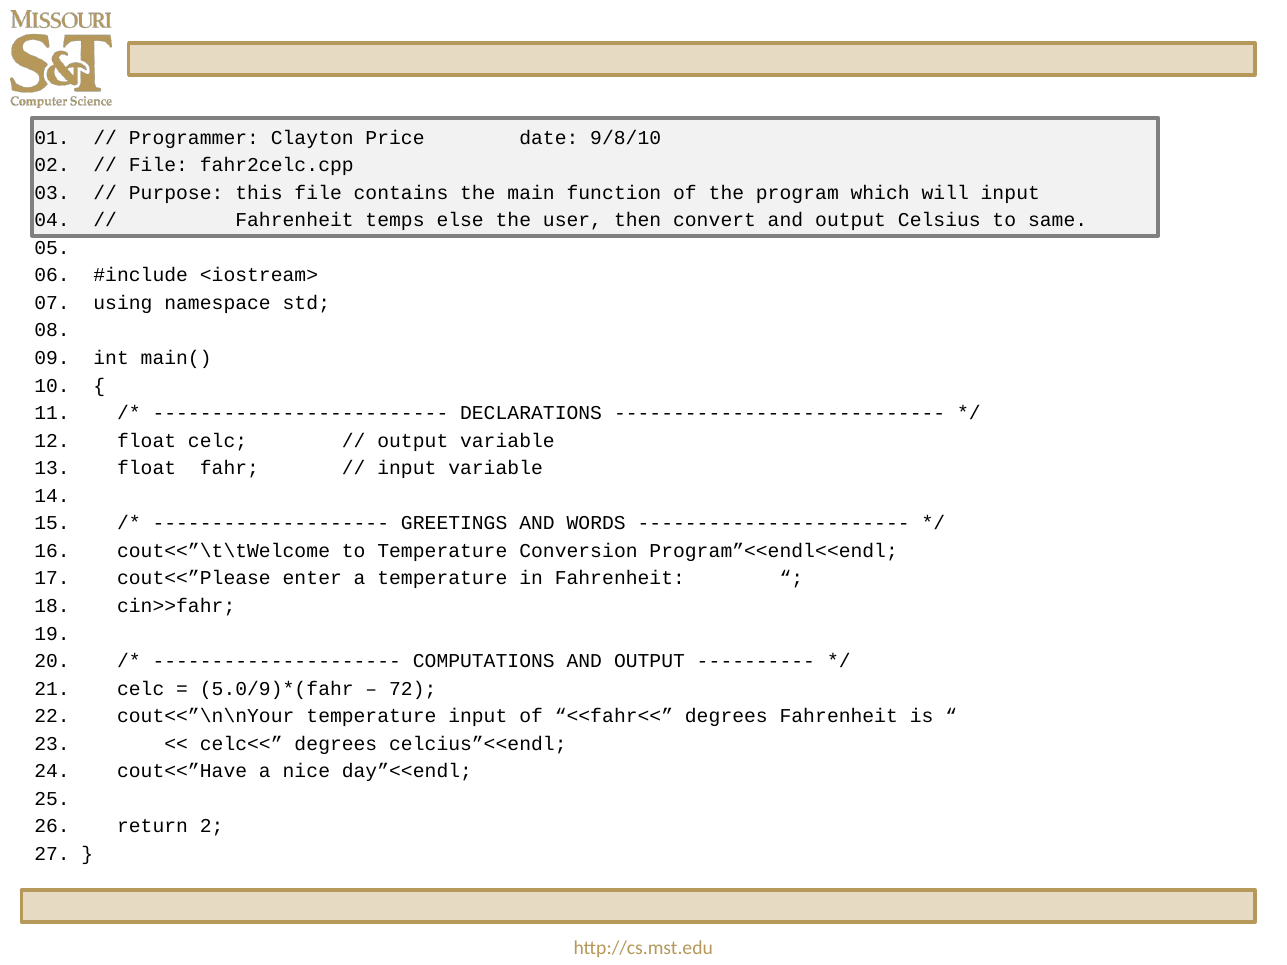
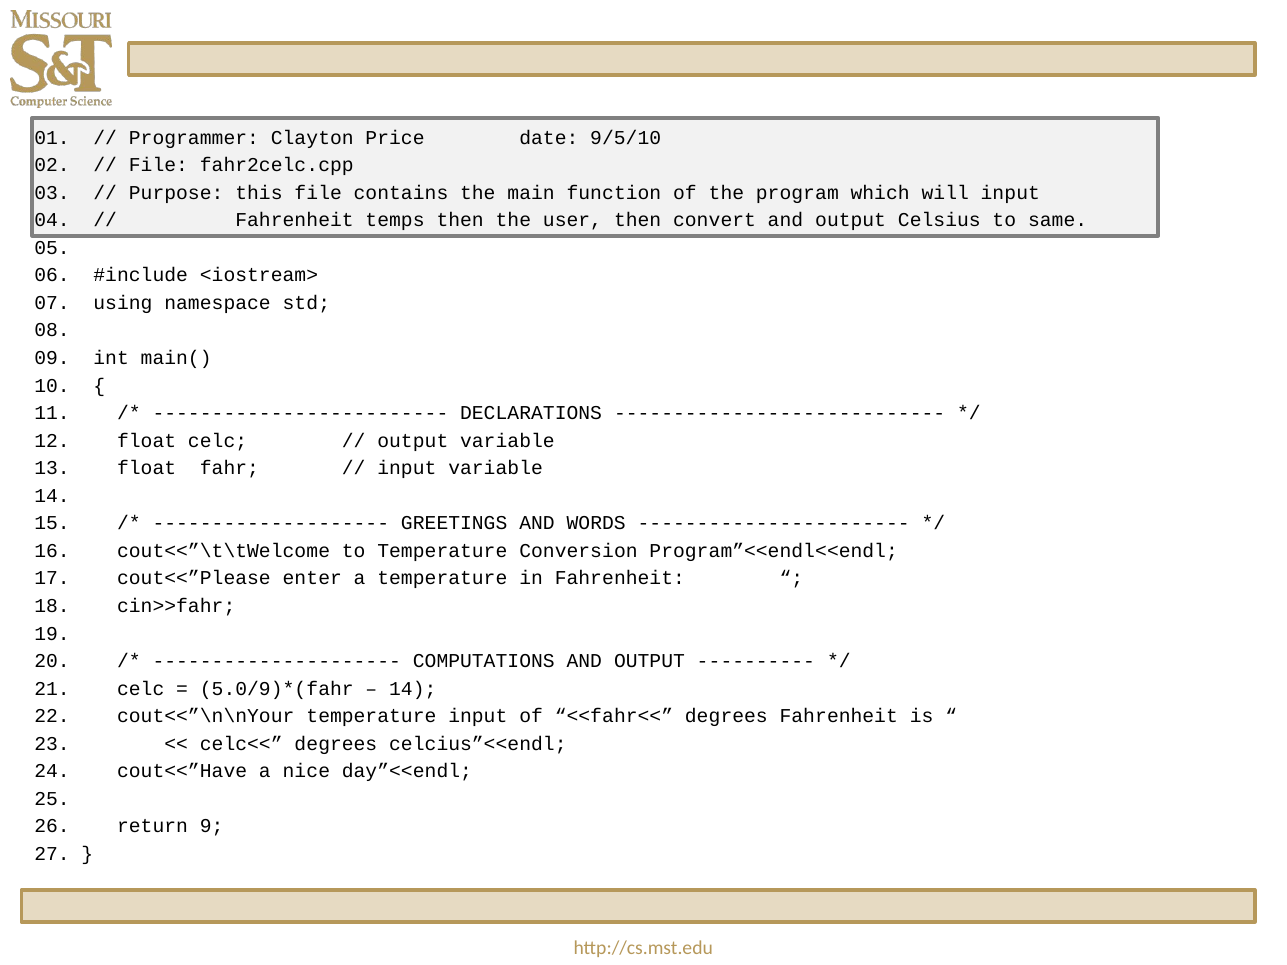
9/8/10: 9/8/10 -> 9/5/10
temps else: else -> then
72 at (413, 689): 72 -> 14
2: 2 -> 9
